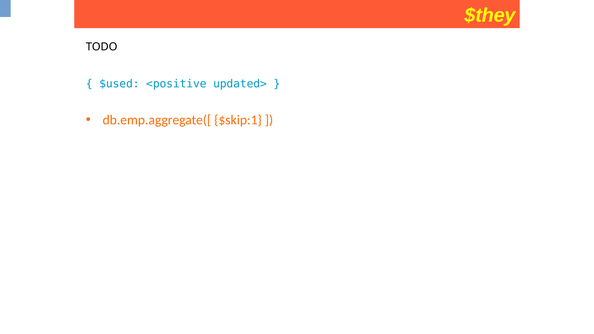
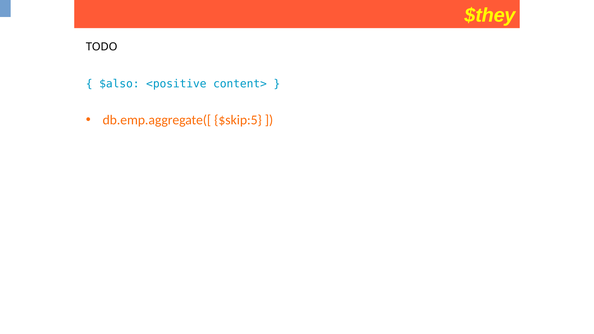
$used: $used -> $also
updated>: updated> -> content>
$skip:1: $skip:1 -> $skip:5
